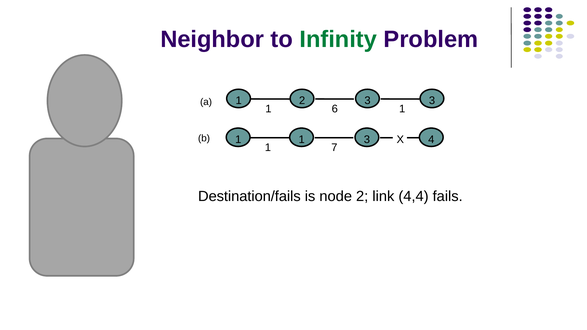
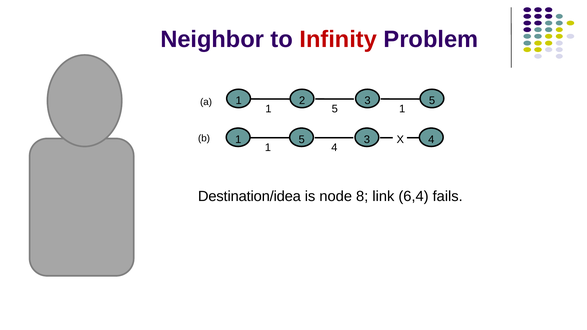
Infinity colour: green -> red
2 3: 3 -> 5
6 at (335, 109): 6 -> 5
1 at (302, 140): 1 -> 5
1 7: 7 -> 4
Destination/fails: Destination/fails -> Destination/idea
node 2: 2 -> 8
4,4: 4,4 -> 6,4
